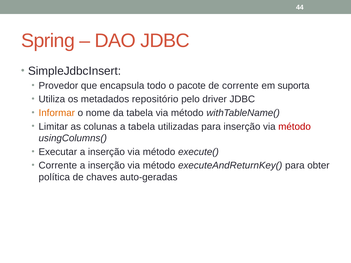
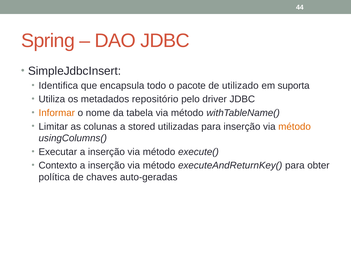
Provedor: Provedor -> Identifica
de corrente: corrente -> utilizado
a tabela: tabela -> stored
método at (295, 127) colour: red -> orange
Corrente at (58, 166): Corrente -> Contexto
